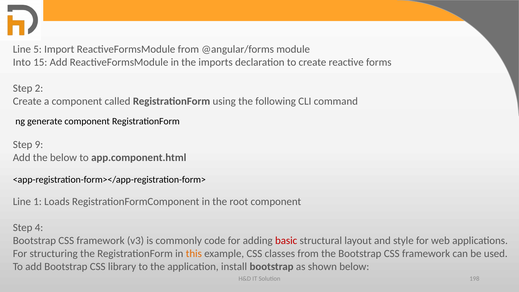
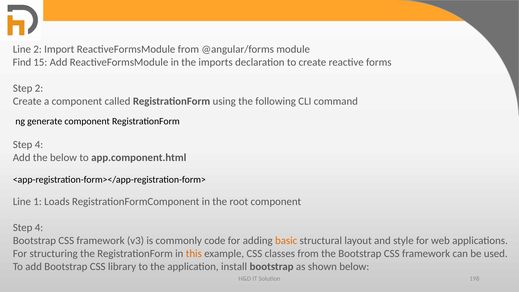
Line 5: 5 -> 2
Into: Into -> Find
9 at (39, 145): 9 -> 4
basic colour: red -> orange
